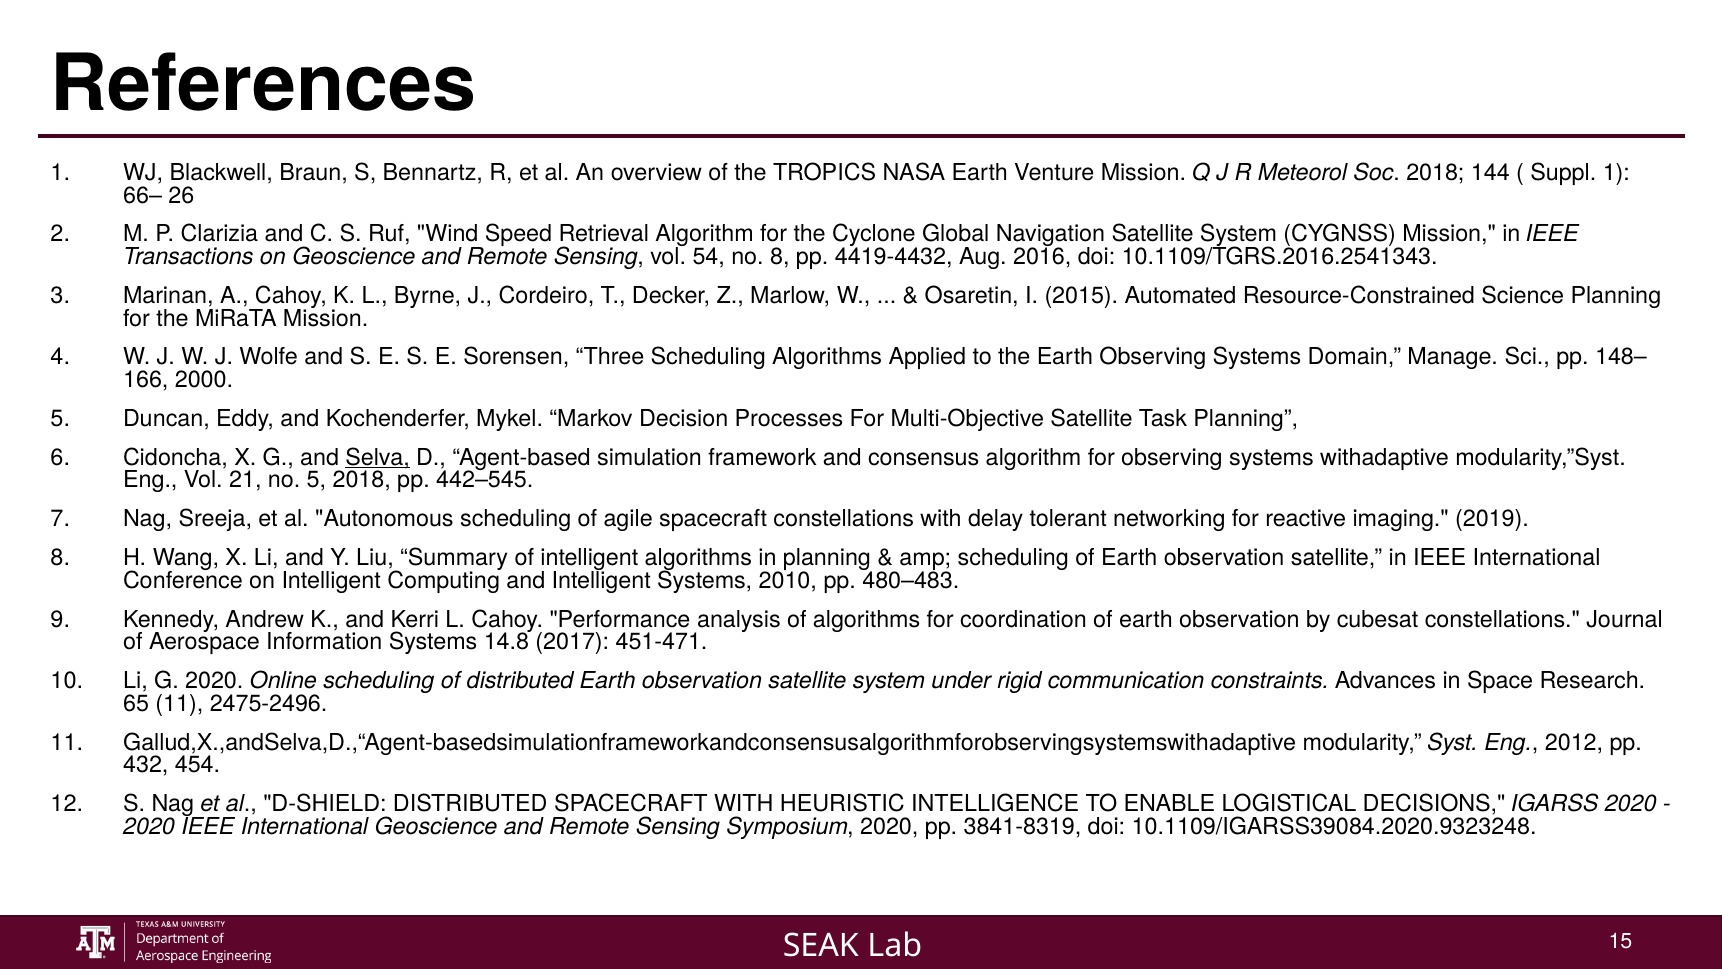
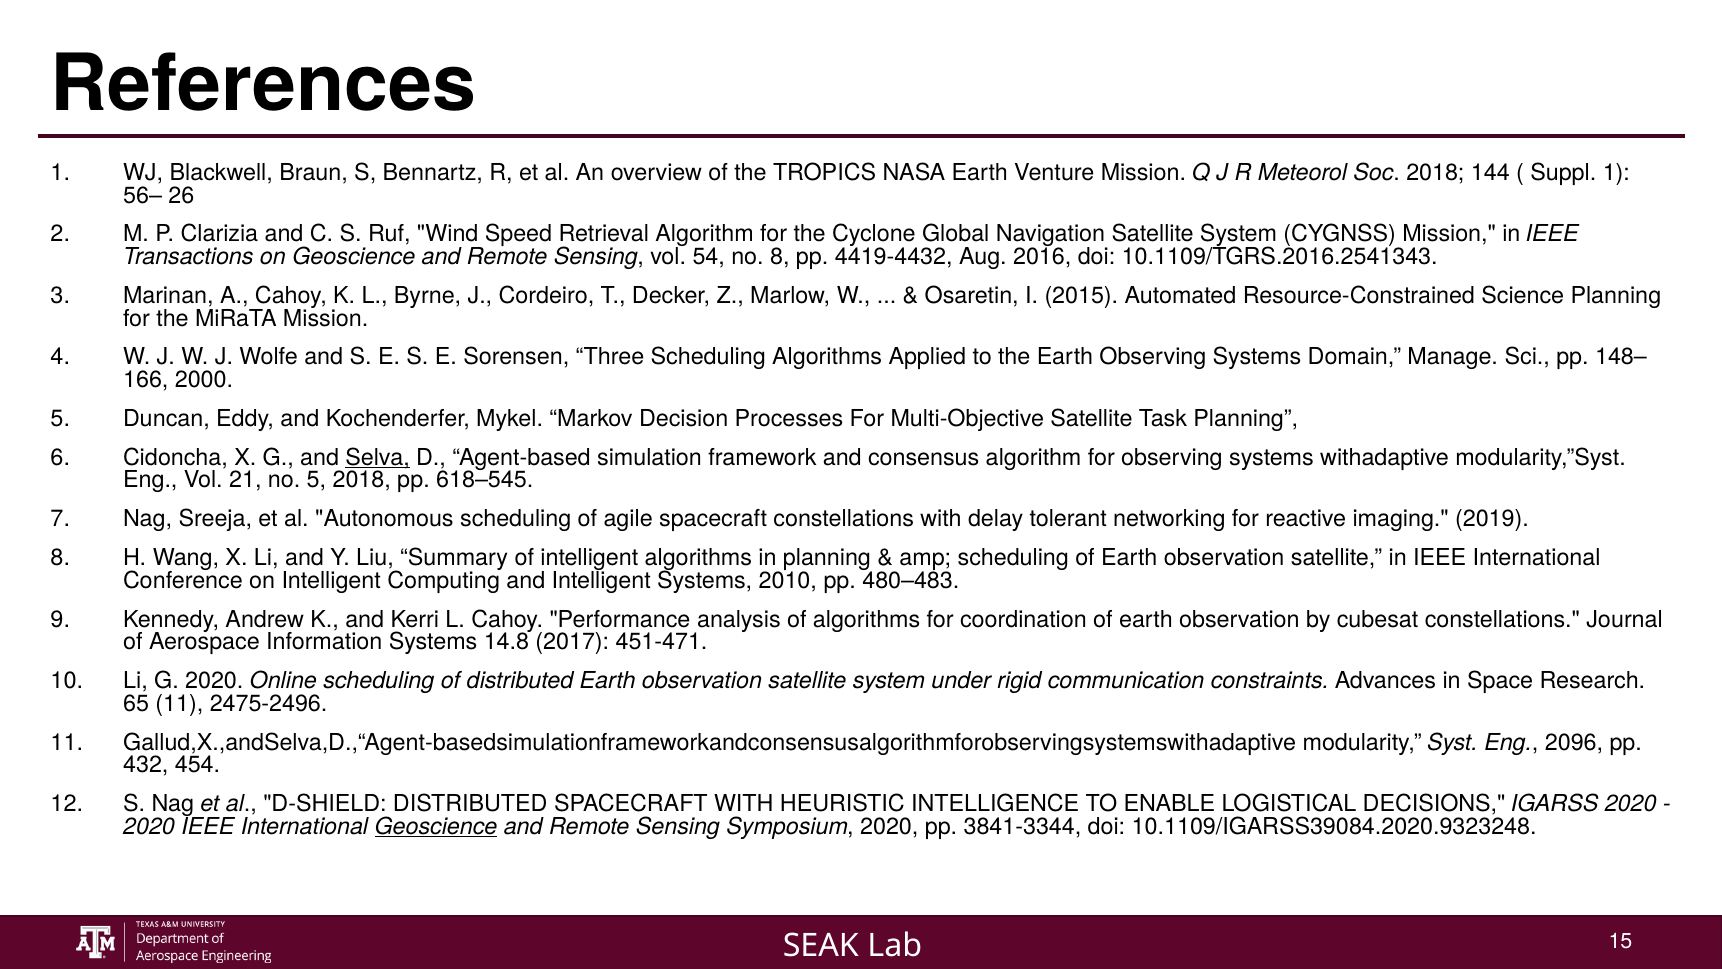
66–: 66– -> 56–
442–545: 442–545 -> 618–545
2012: 2012 -> 2096
Geoscience at (436, 826) underline: none -> present
3841-8319: 3841-8319 -> 3841-3344
